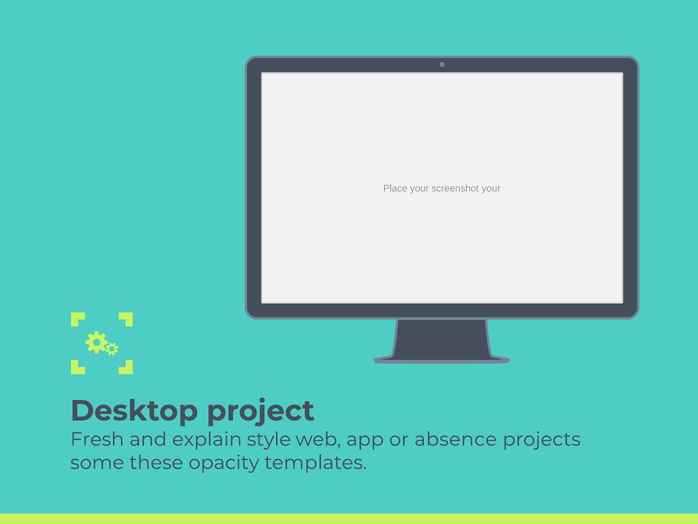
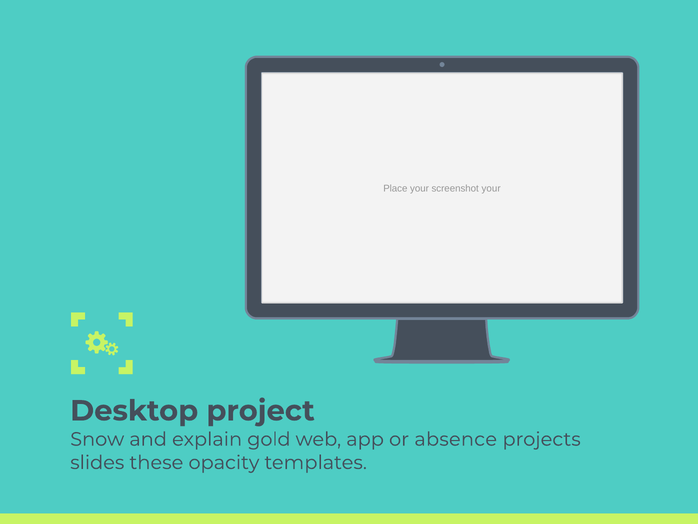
Fresh: Fresh -> Snow
style: style -> gold
some: some -> slides
